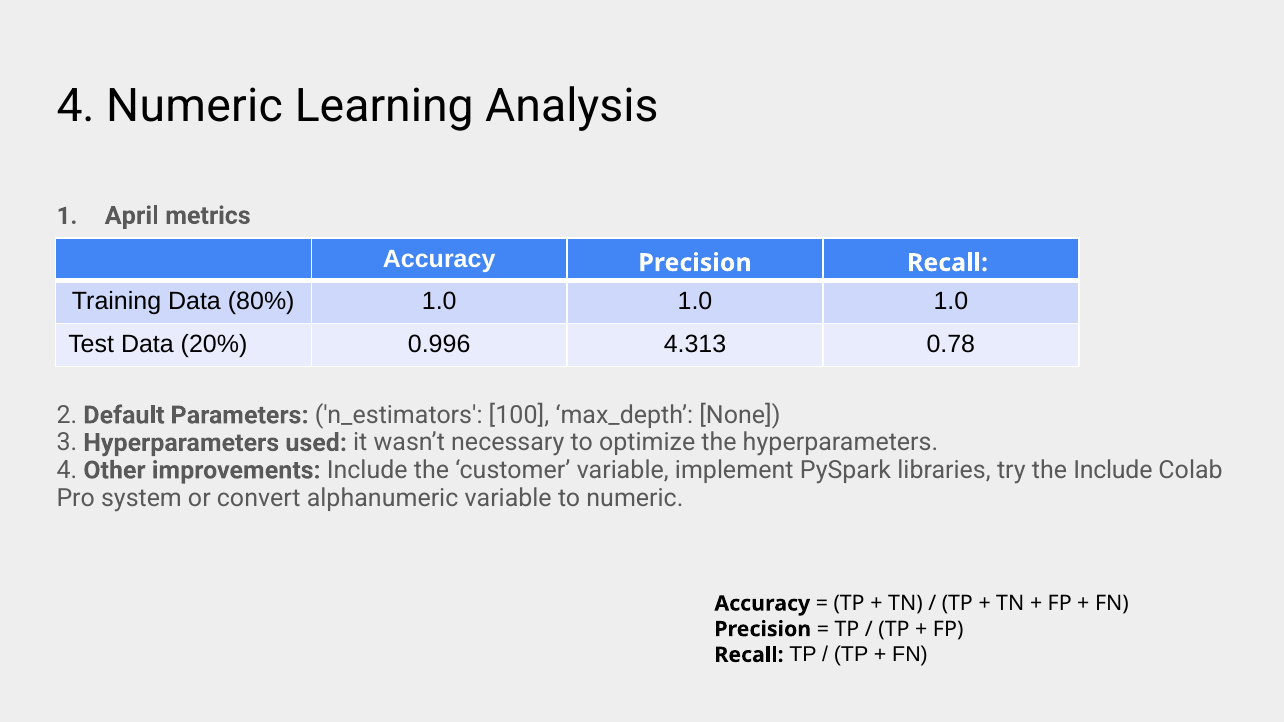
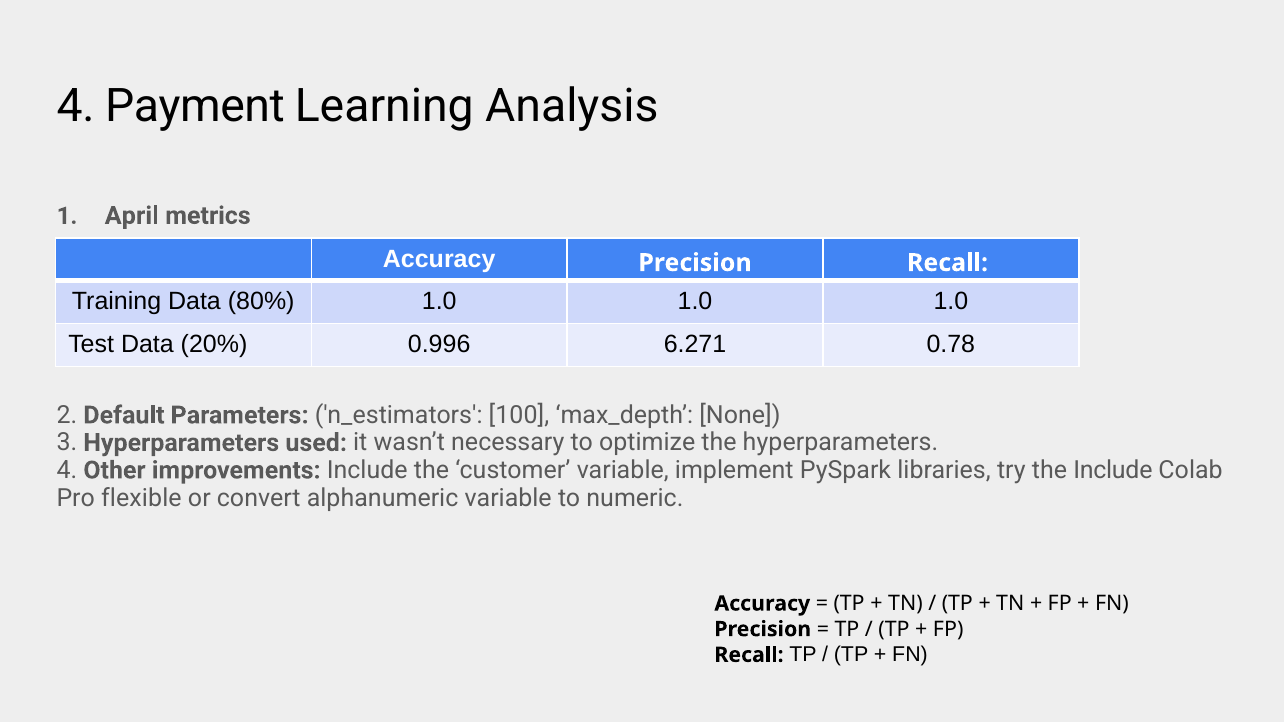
4 Numeric: Numeric -> Payment
4.313: 4.313 -> 6.271
system: system -> flexible
